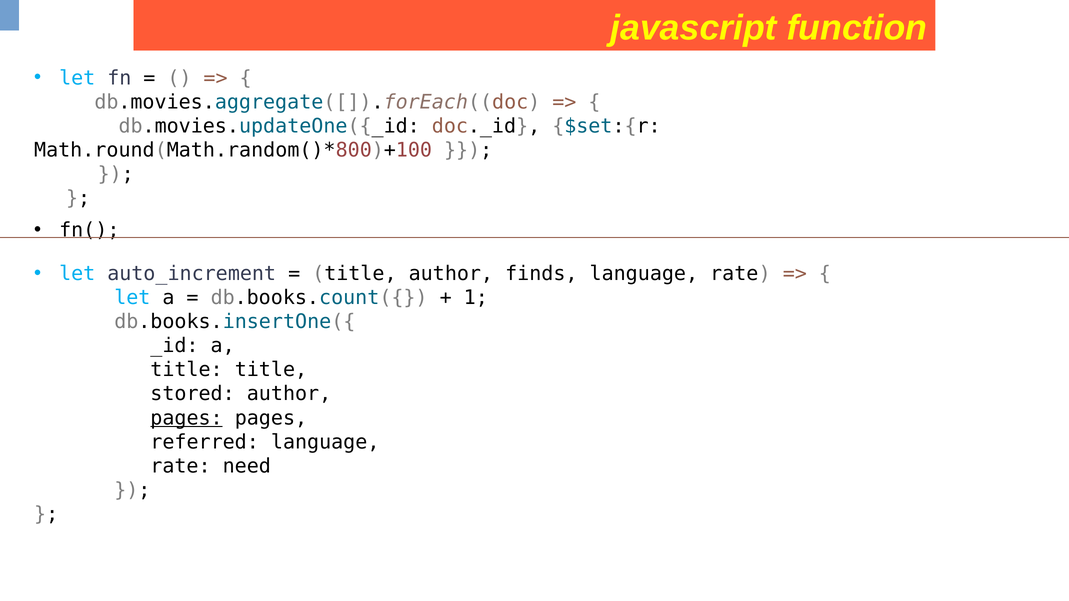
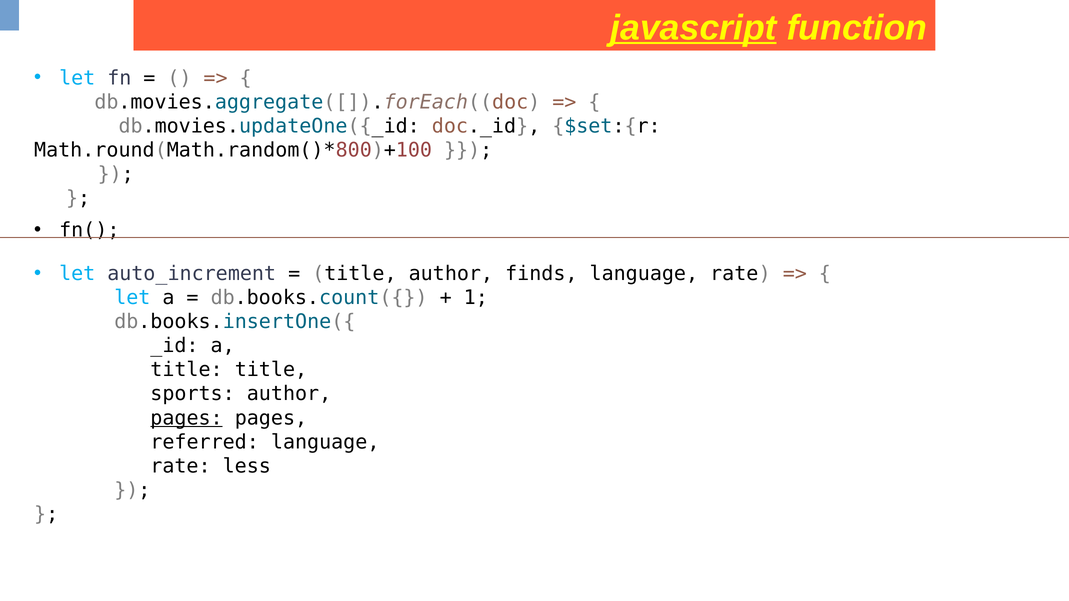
javascript underline: none -> present
stored: stored -> sports
need: need -> less
